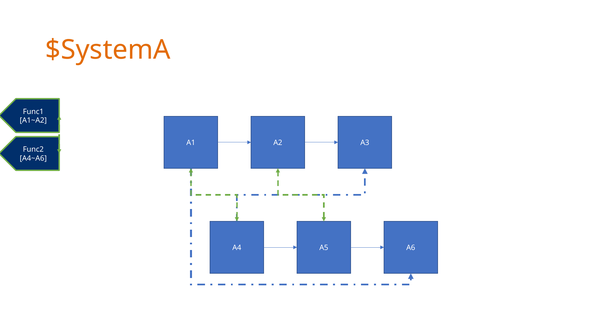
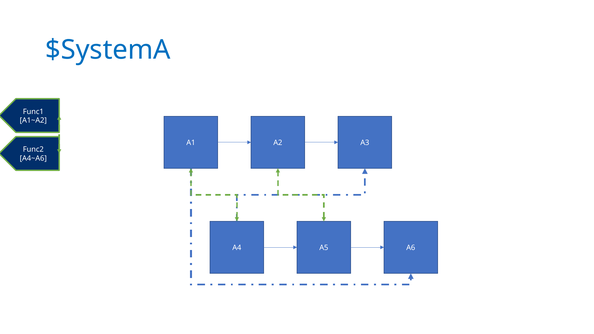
$SystemA colour: orange -> blue
